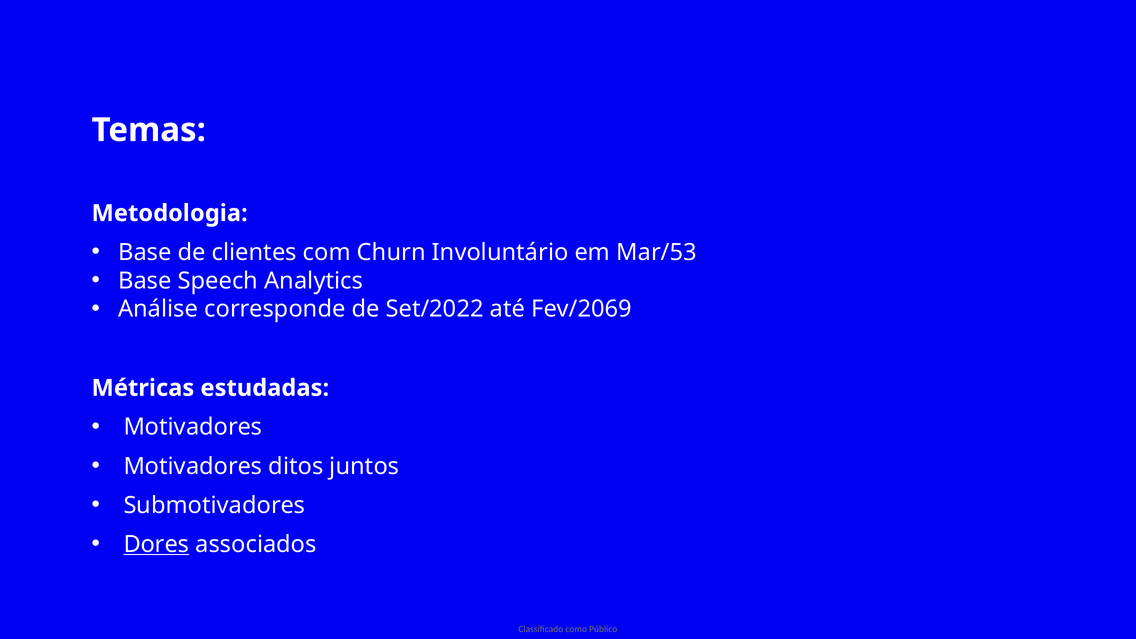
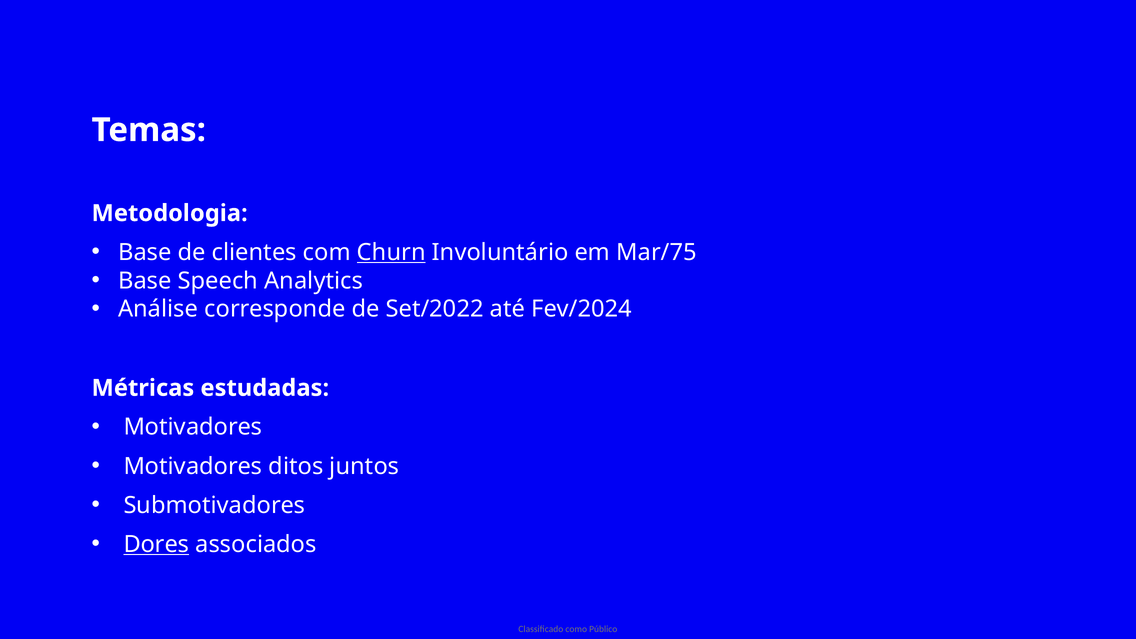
Churn underline: none -> present
Mar/53: Mar/53 -> Mar/75
Fev/2069: Fev/2069 -> Fev/2024
